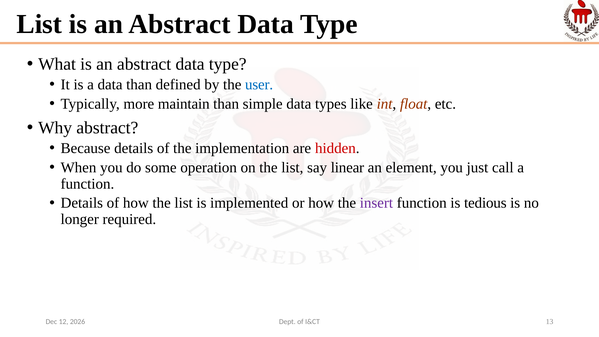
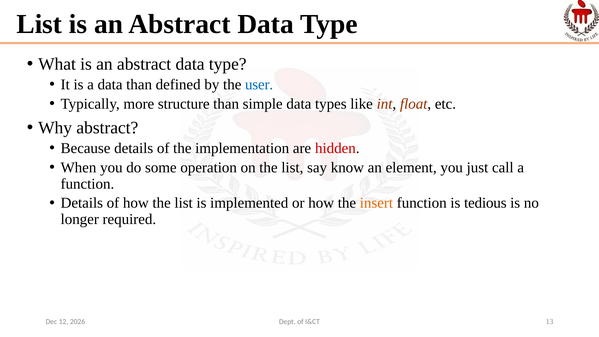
maintain: maintain -> structure
linear: linear -> know
insert colour: purple -> orange
